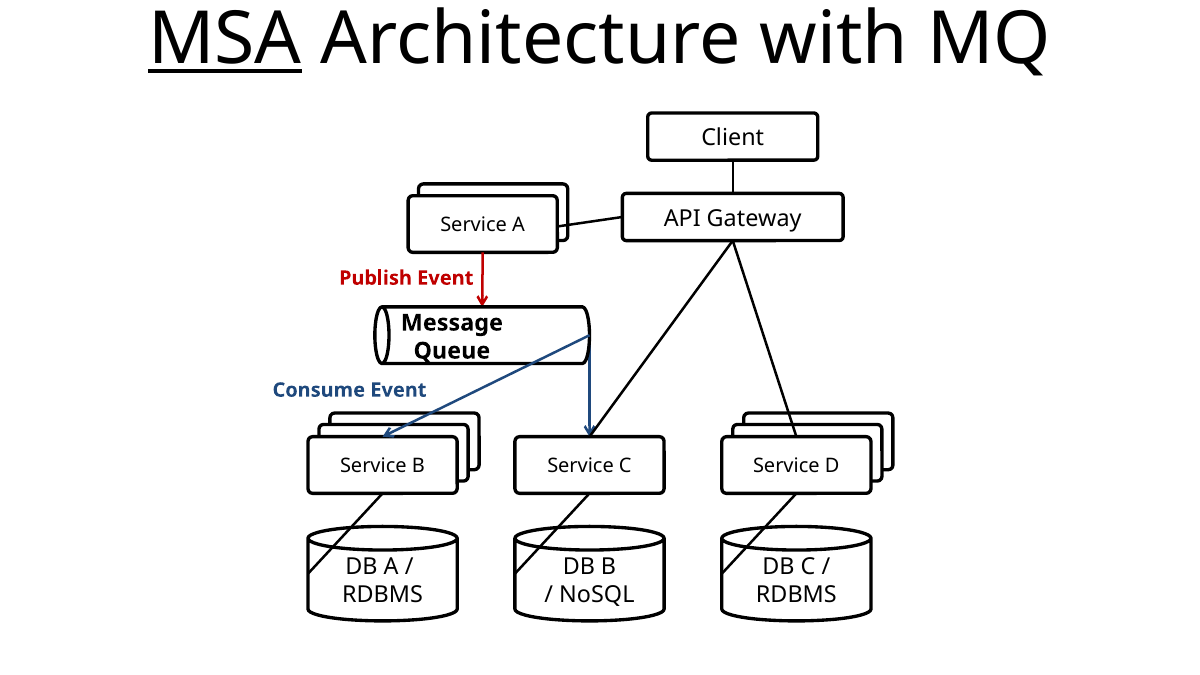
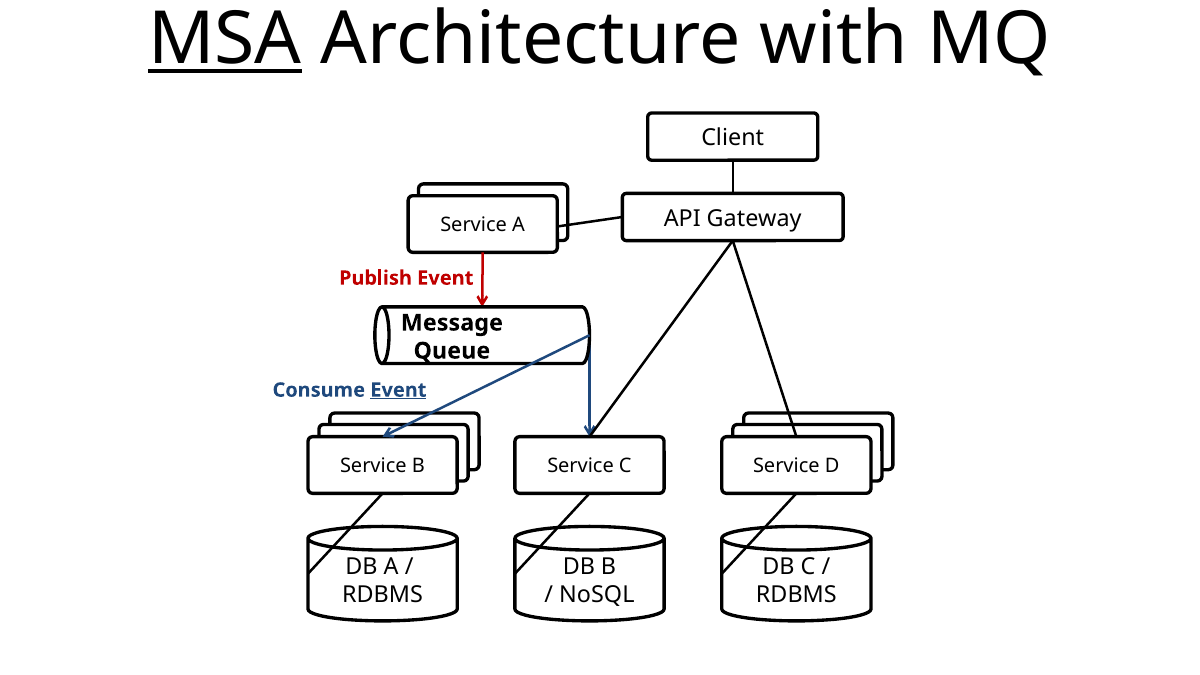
Event at (398, 390) underline: none -> present
